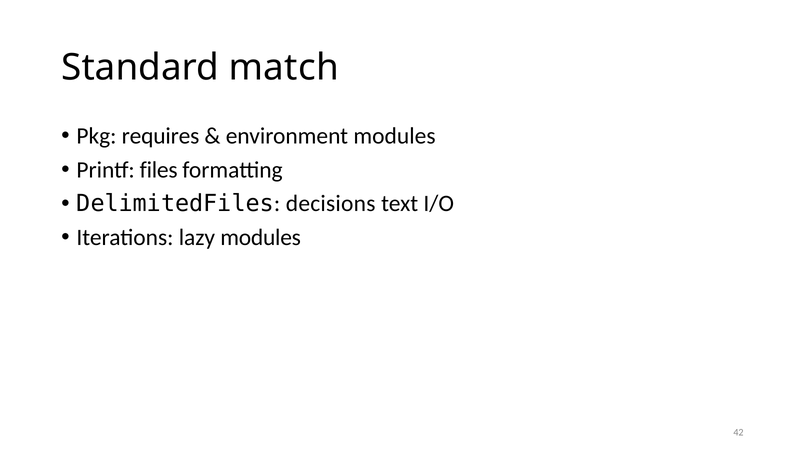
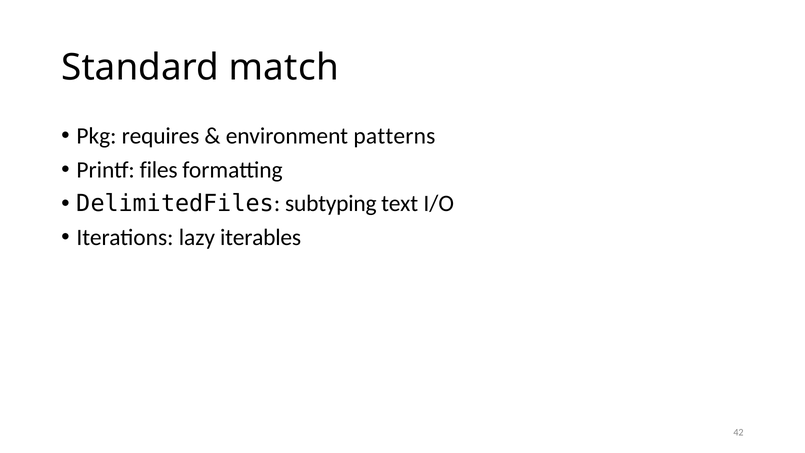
environment modules: modules -> patterns
decisions: decisions -> subtyping
lazy modules: modules -> iterables
